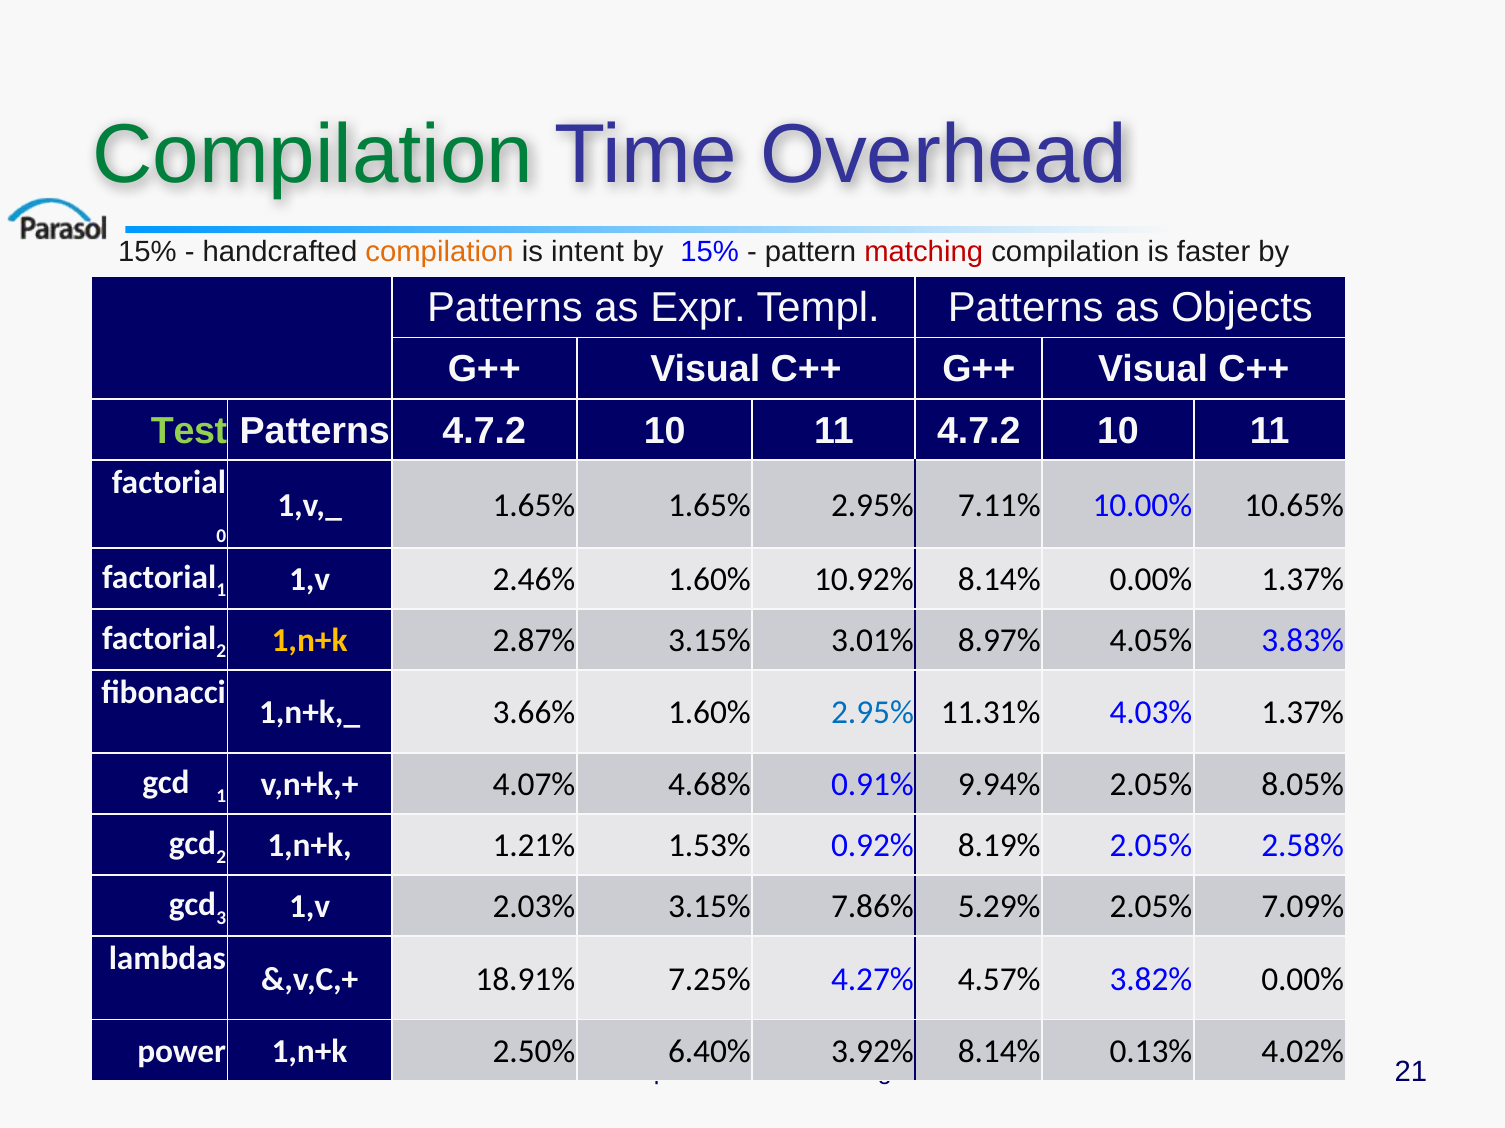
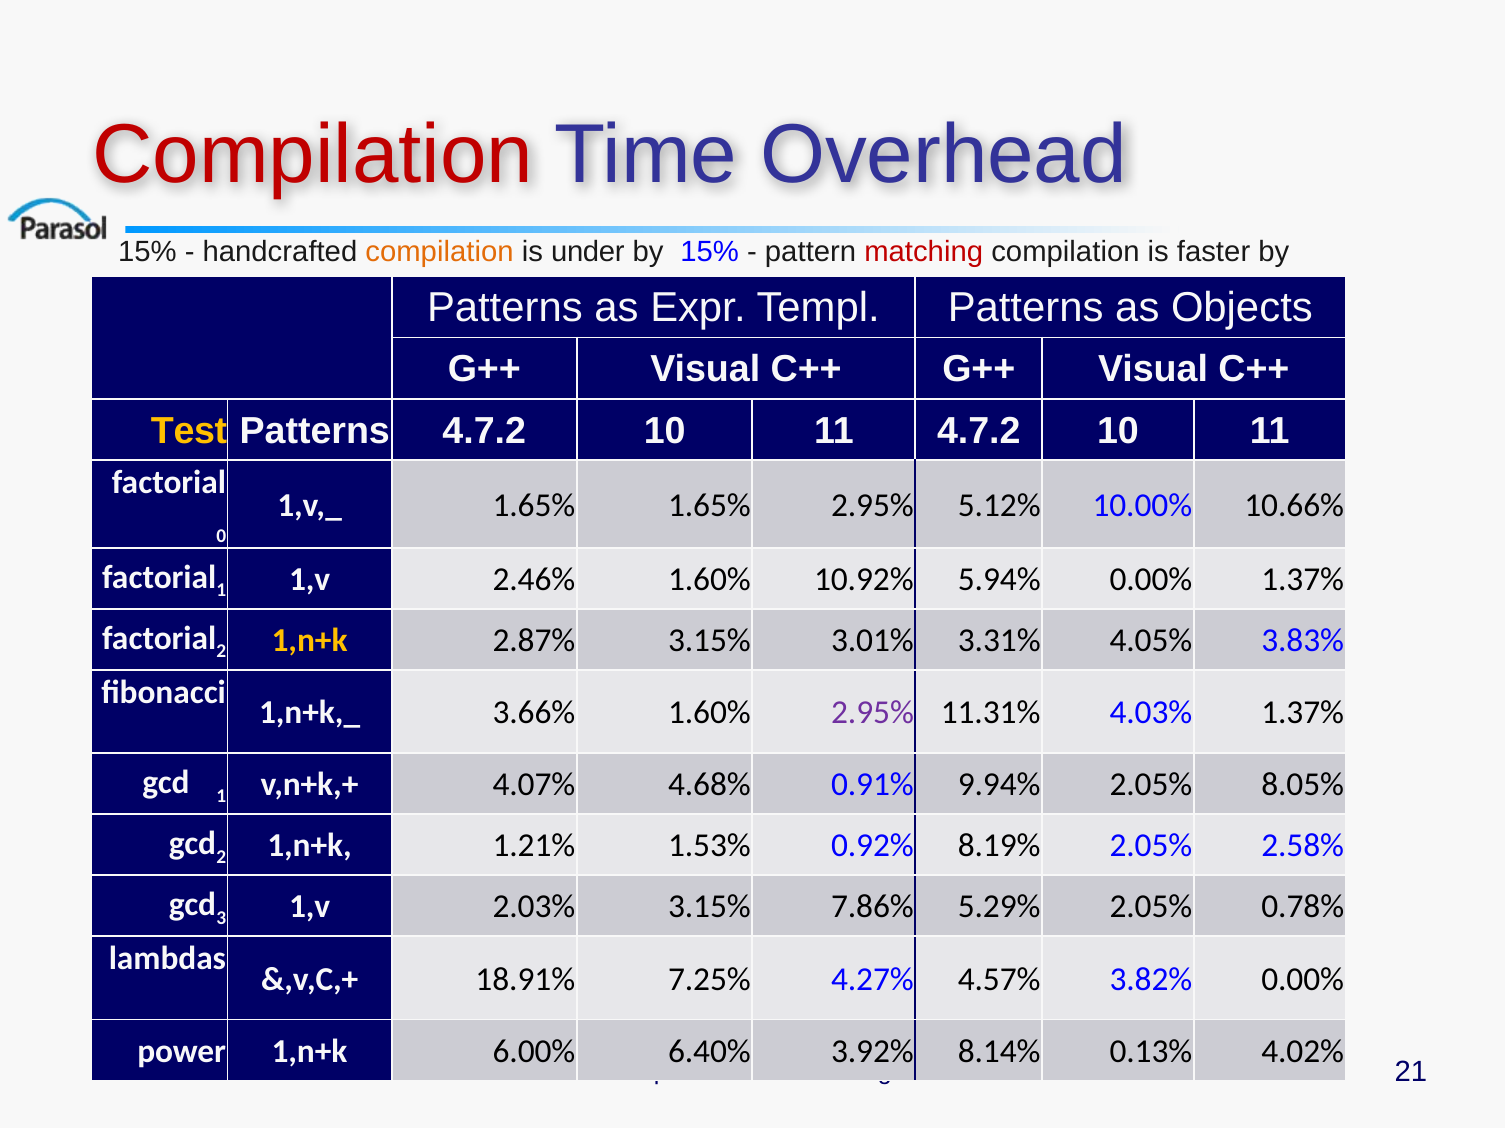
Compilation at (313, 155) colour: green -> red
intent: intent -> under
Test colour: light green -> yellow
7.11%: 7.11% -> 5.12%
10.65%: 10.65% -> 10.66%
10.92% 8.14%: 8.14% -> 5.94%
8.97%: 8.97% -> 3.31%
2.95% at (873, 713) colour: blue -> purple
7.09%: 7.09% -> 0.78%
2.50%: 2.50% -> 6.00%
